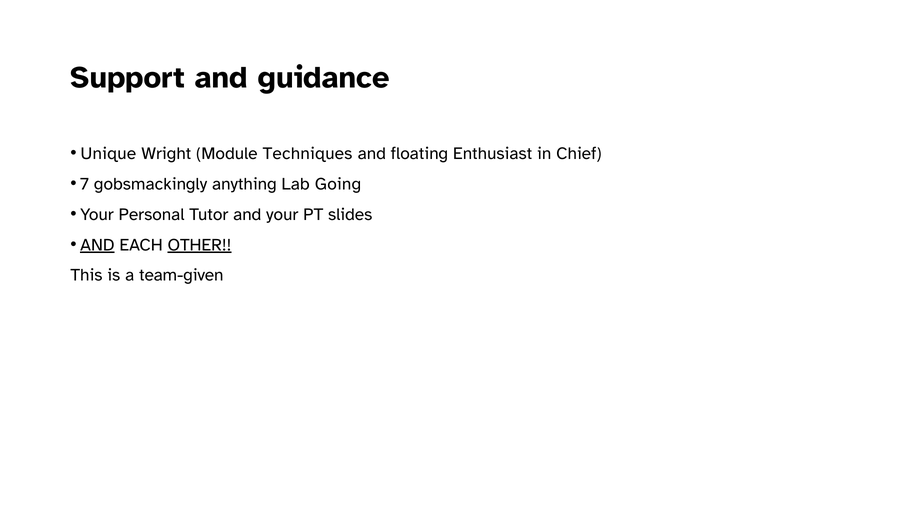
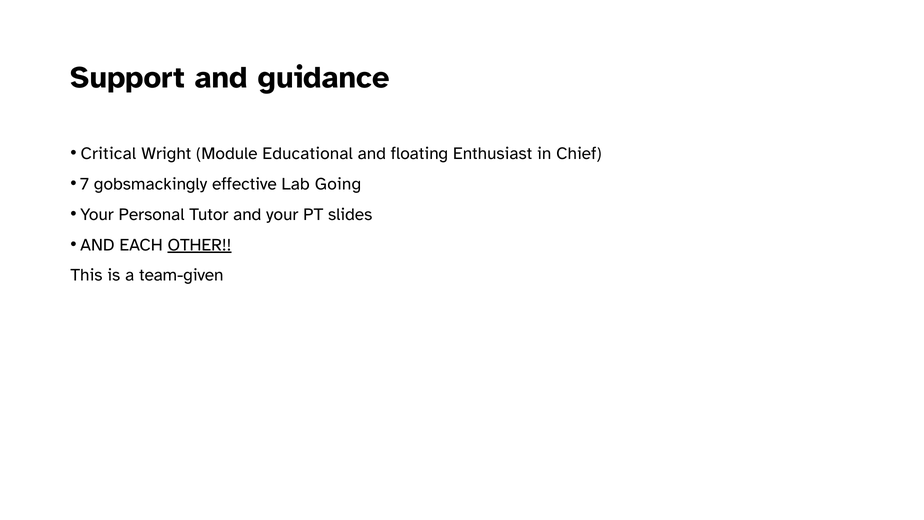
Unique: Unique -> Critical
Techniques: Techniques -> Educational
anything: anything -> effective
AND at (97, 245) underline: present -> none
